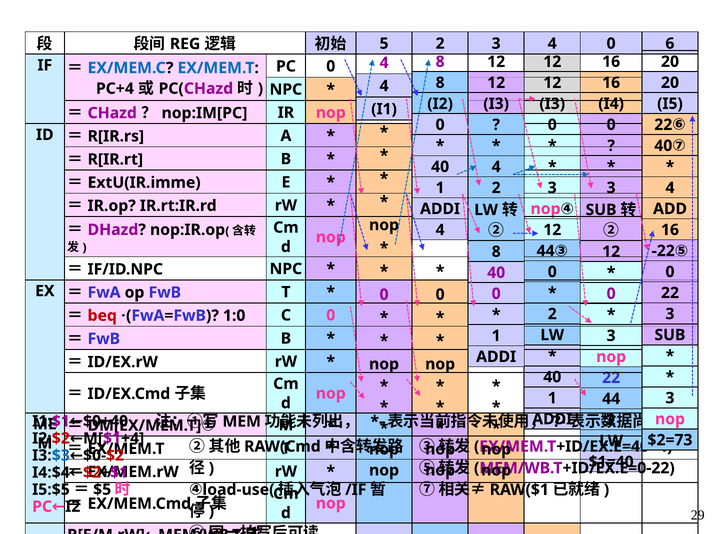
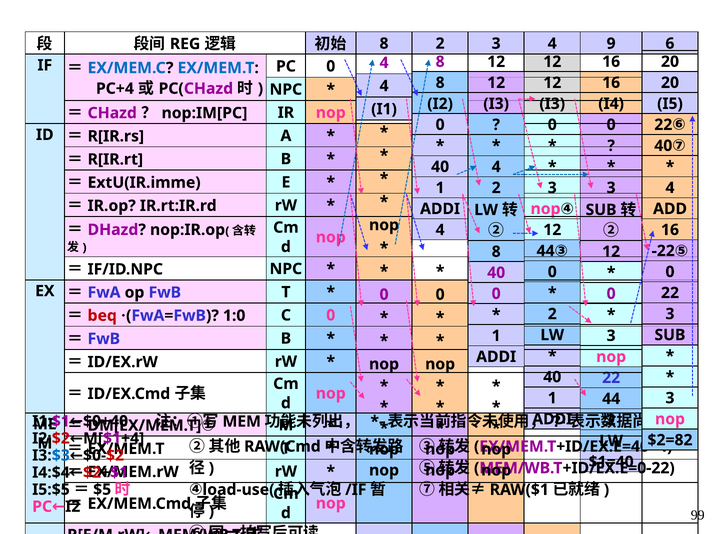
5 at (384, 44): 5 -> 8
4 0: 0 -> 9
$2=73: $2=73 -> $2=82
29: 29 -> 99
